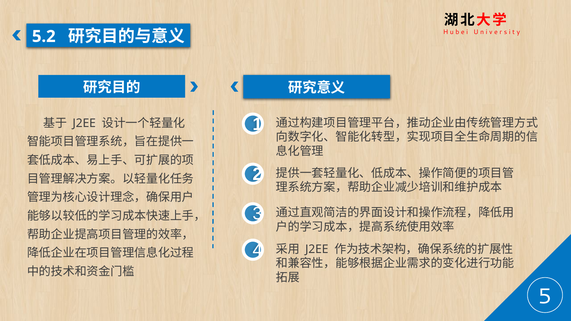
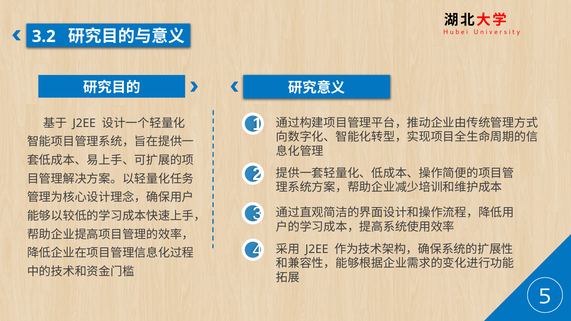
5.2: 5.2 -> 3.2
